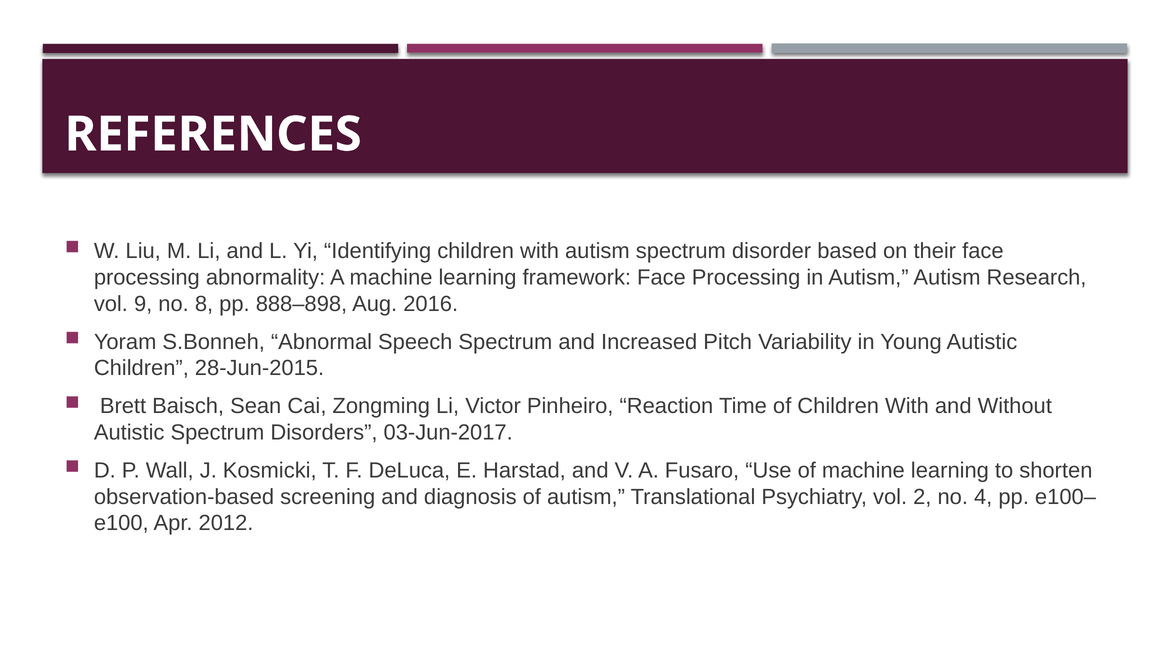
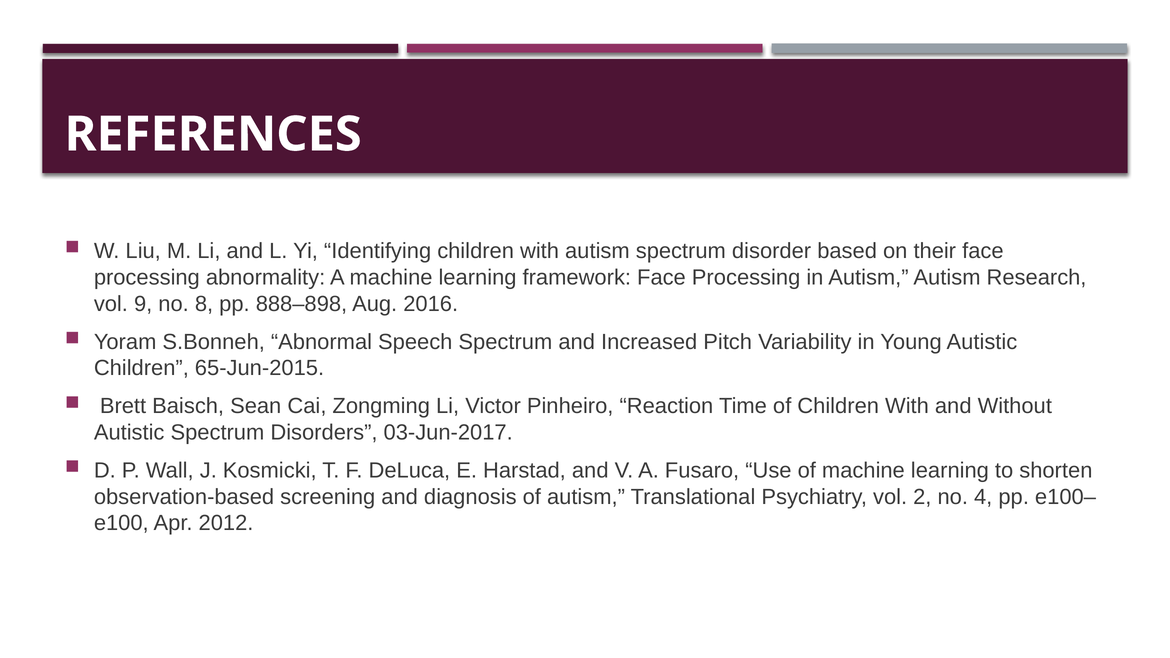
28-Jun-2015: 28-Jun-2015 -> 65-Jun-2015
